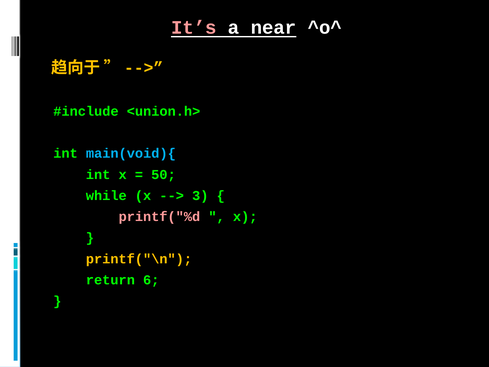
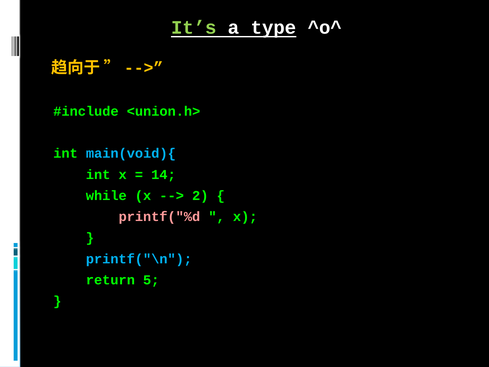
It’s colour: pink -> light green
near: near -> type
50: 50 -> 14
3: 3 -> 2
printf("\n colour: yellow -> light blue
6: 6 -> 5
